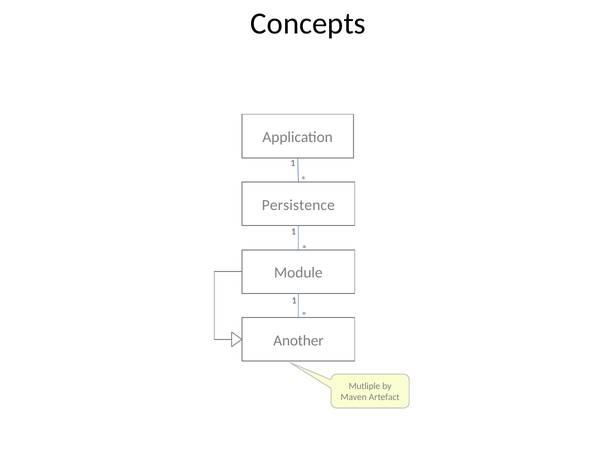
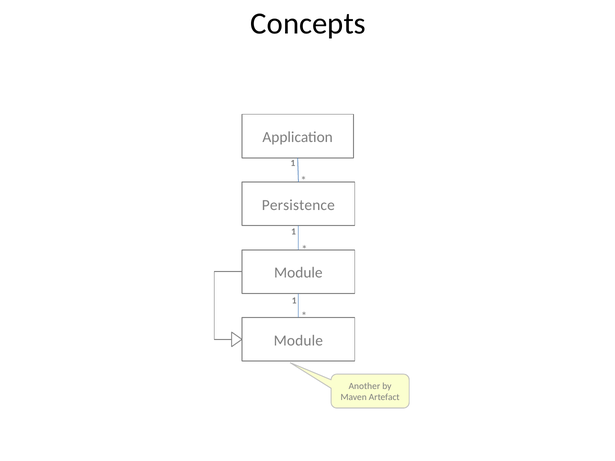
Another at (298, 341): Another -> Module
Mutliple: Mutliple -> Another
